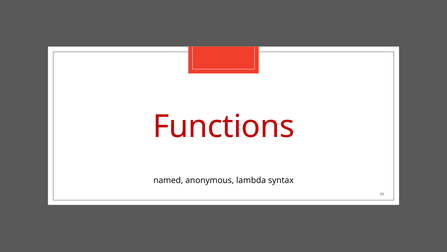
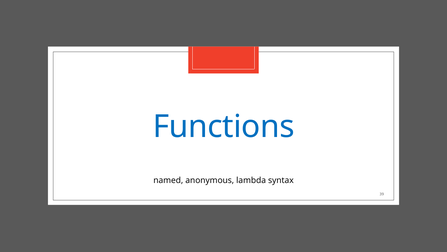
Functions colour: red -> blue
